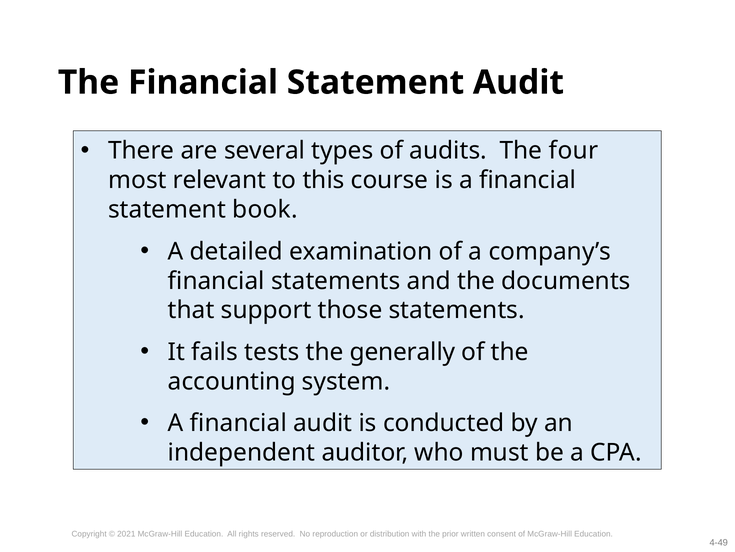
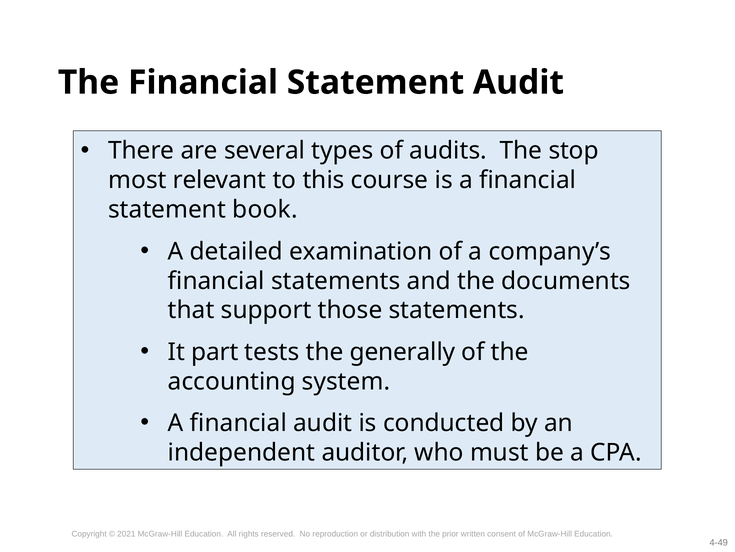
four: four -> stop
fails: fails -> part
